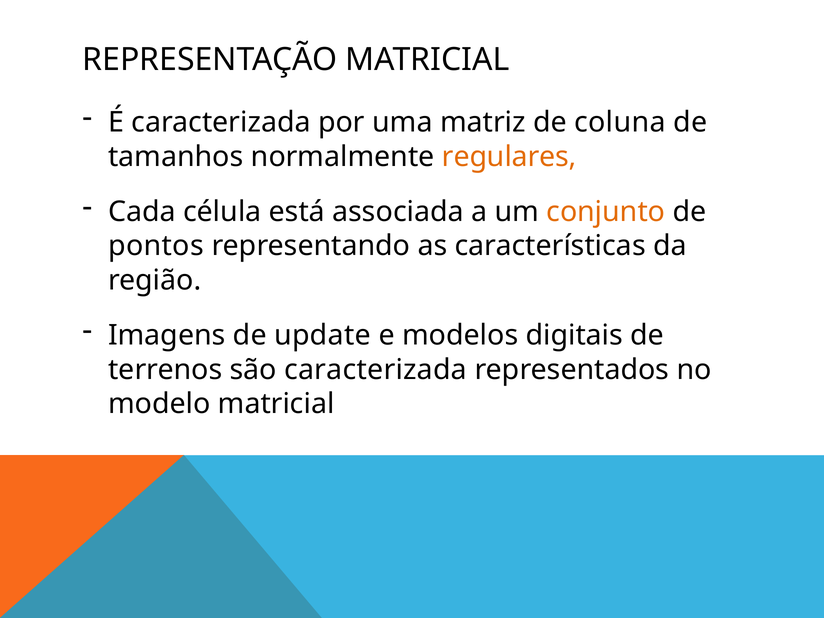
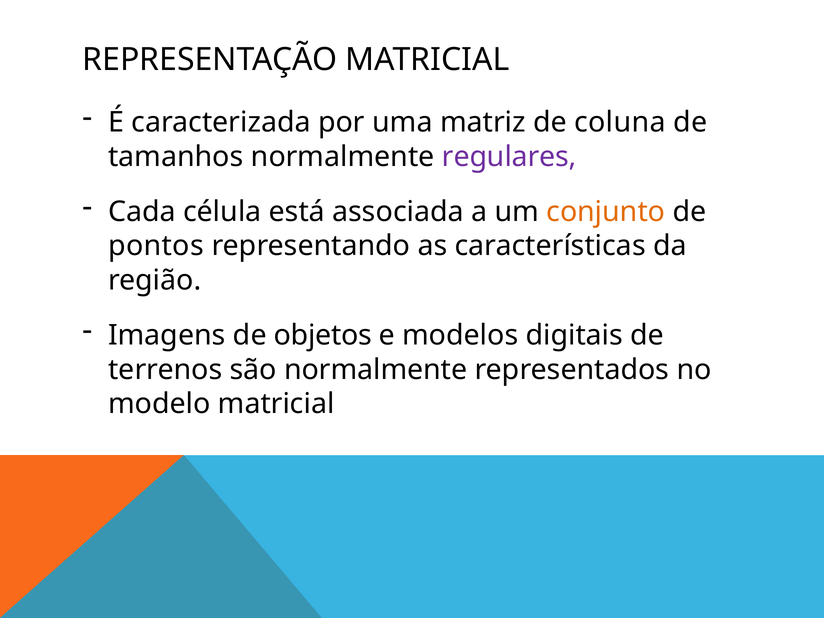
regulares colour: orange -> purple
update: update -> objetos
são caracterizada: caracterizada -> normalmente
